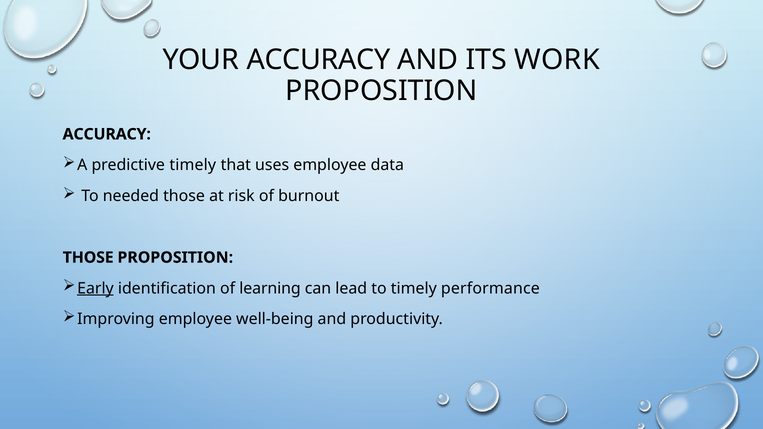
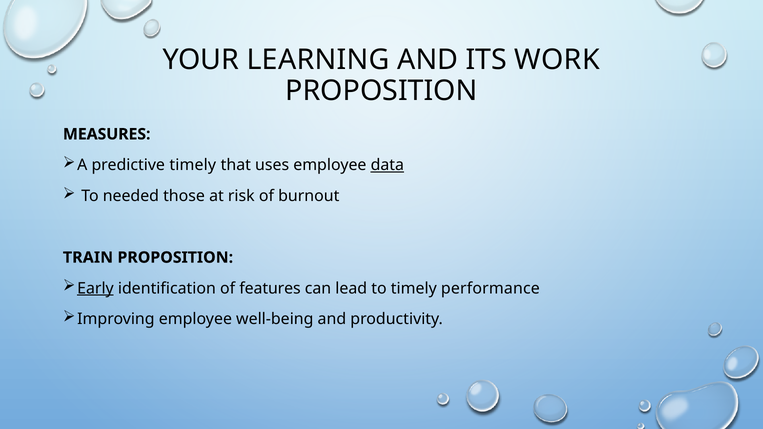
YOUR ACCURACY: ACCURACY -> LEARNING
ACCURACY at (107, 134): ACCURACY -> MEASURES
data underline: none -> present
THOSE at (88, 258): THOSE -> TRAIN
learning: learning -> features
